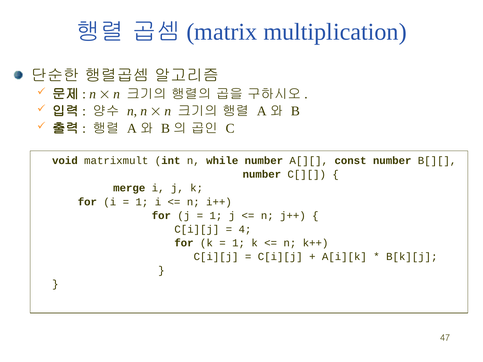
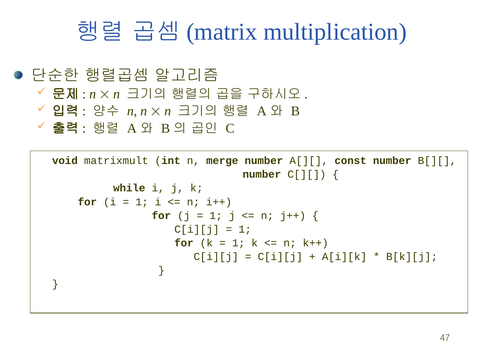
while: while -> merge
merge: merge -> while
4 at (245, 229): 4 -> 1
